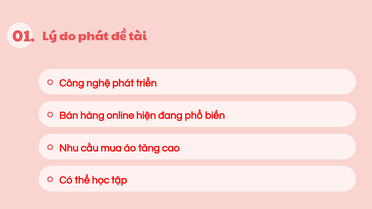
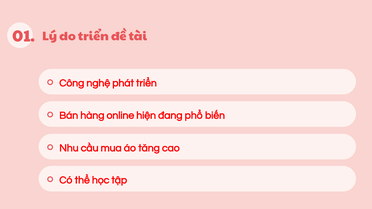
do phát: phát -> triển
